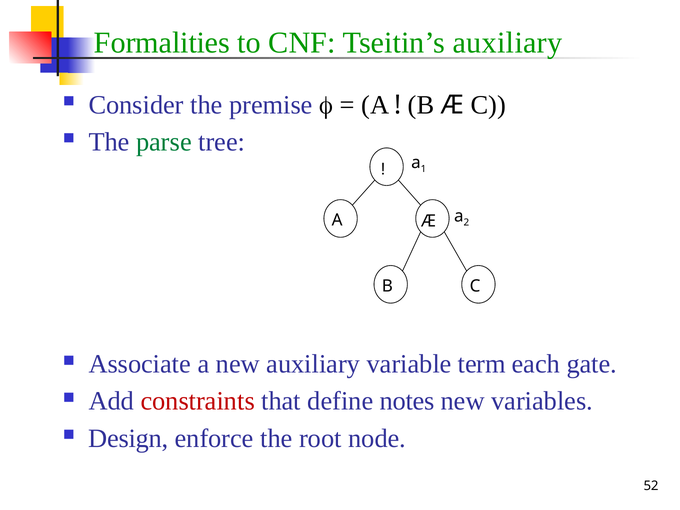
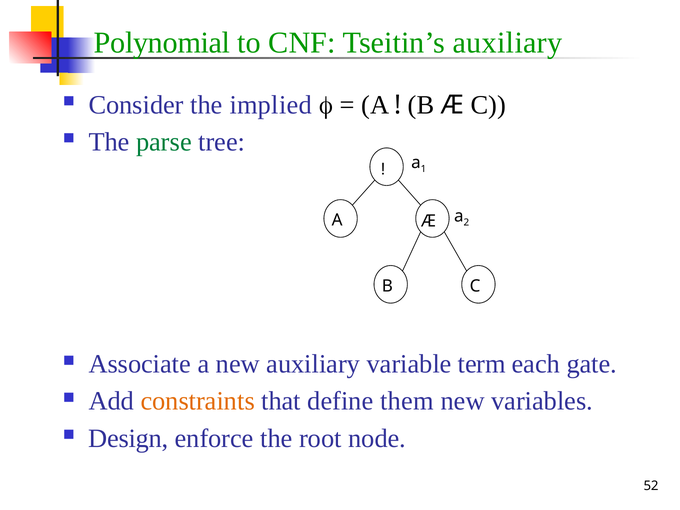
Formalities: Formalities -> Polynomial
premise: premise -> implied
constraints colour: red -> orange
notes: notes -> them
